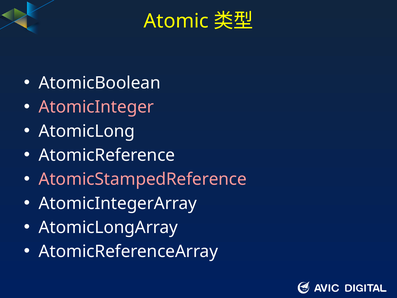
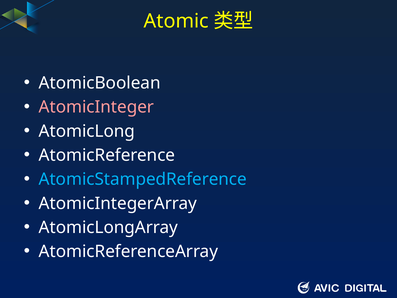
AtomicStampedReference colour: pink -> light blue
